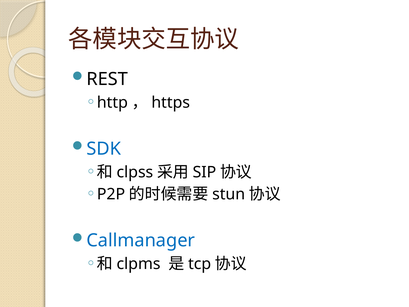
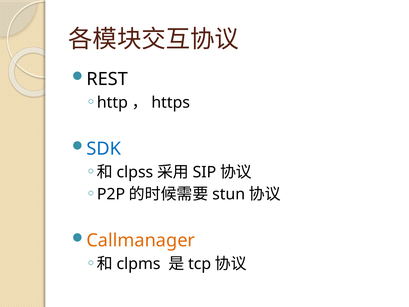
Callmanager colour: blue -> orange
